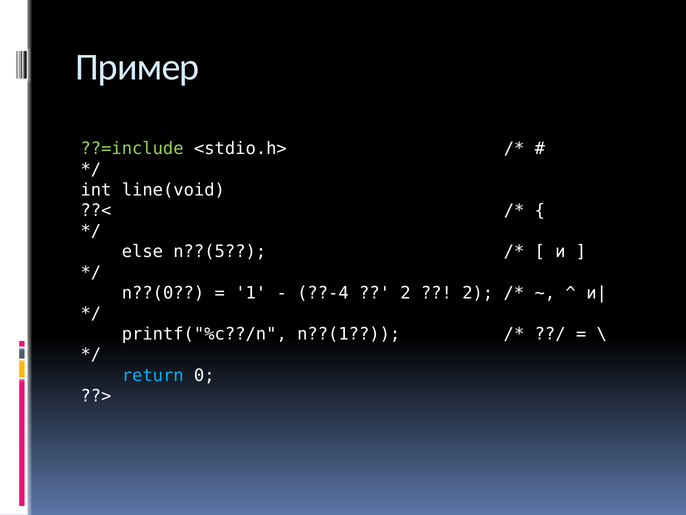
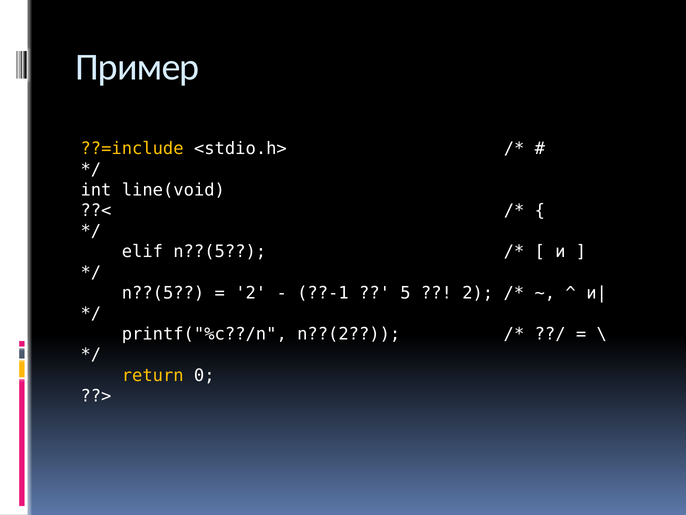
??=include colour: light green -> yellow
else: else -> elif
n??(0 at (163, 293): n??(0 -> n??(5
1 at (251, 293): 1 -> 2
??-4: ??-4 -> ??-1
2 at (406, 293): 2 -> 5
n??(1: n??(1 -> n??(2
return colour: light blue -> yellow
